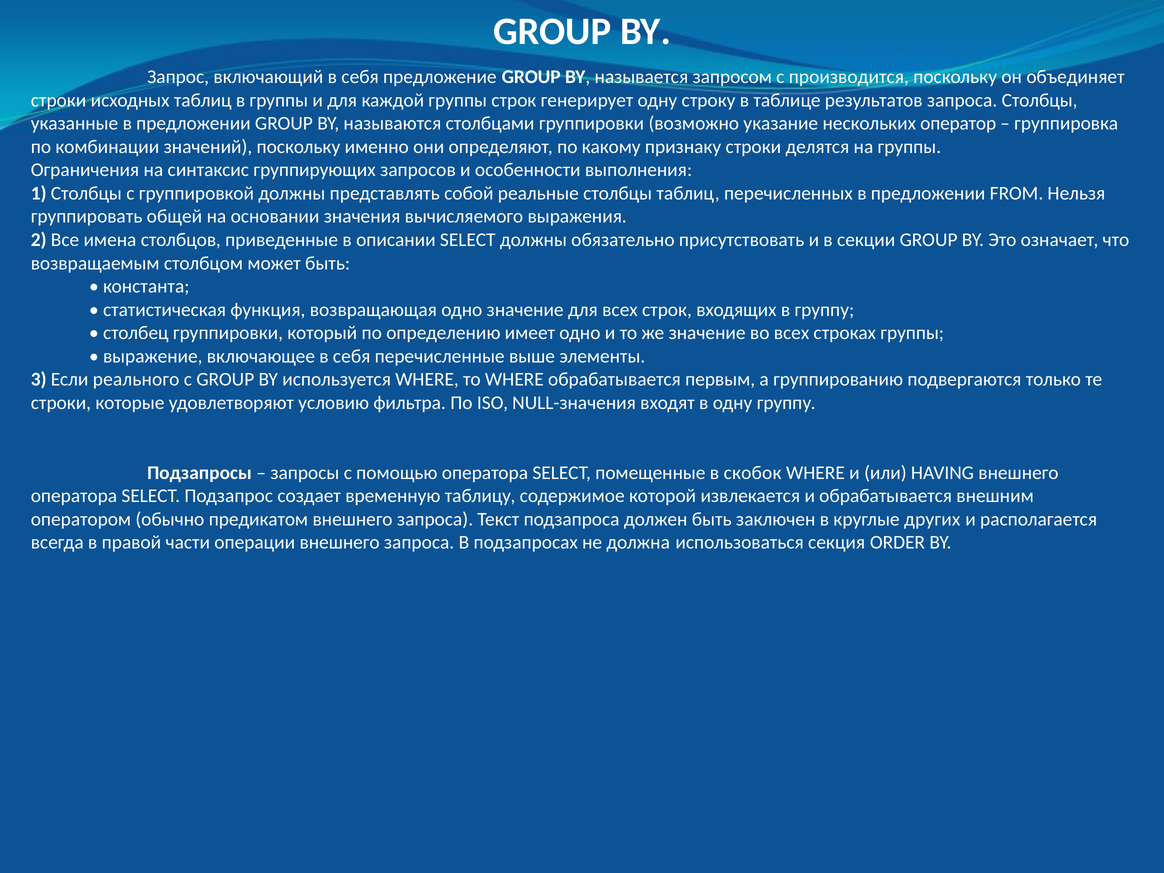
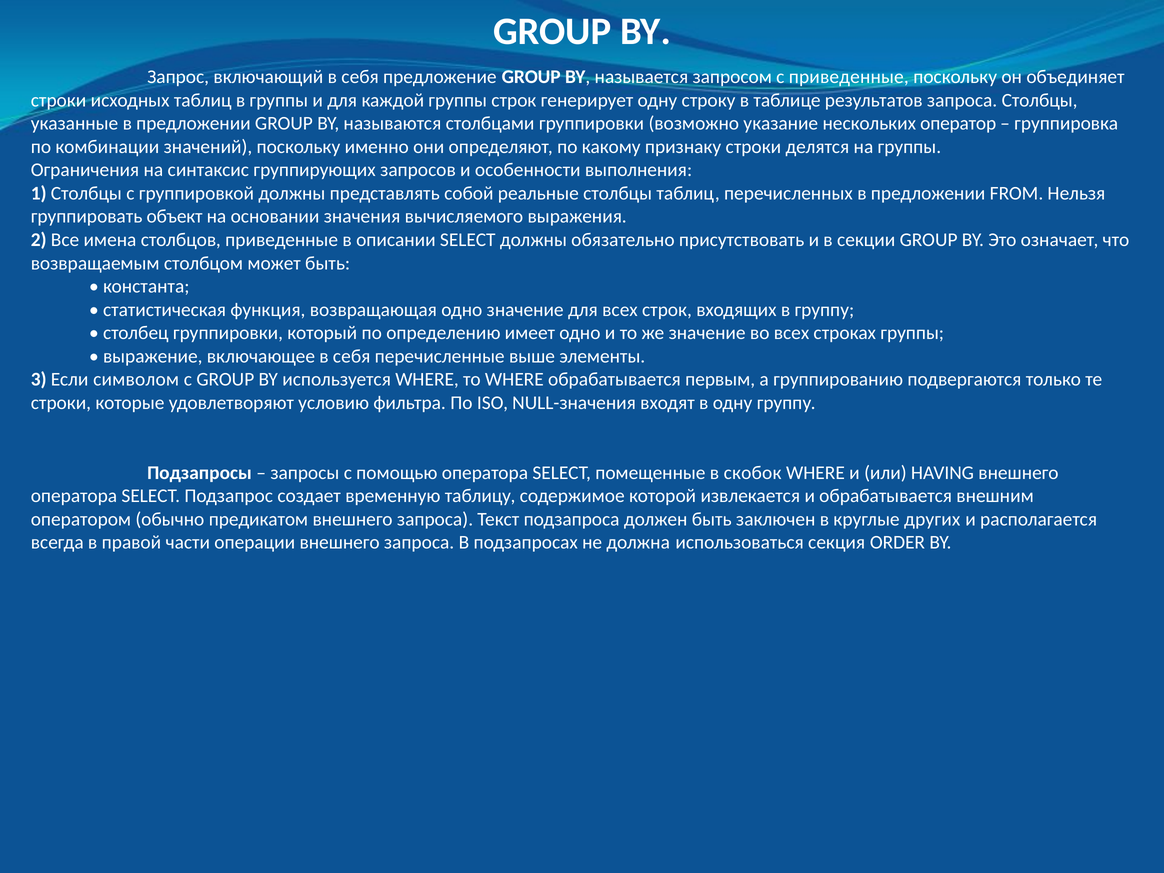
с производится: производится -> приведенные
общей: общей -> объект
реального: реального -> символом
